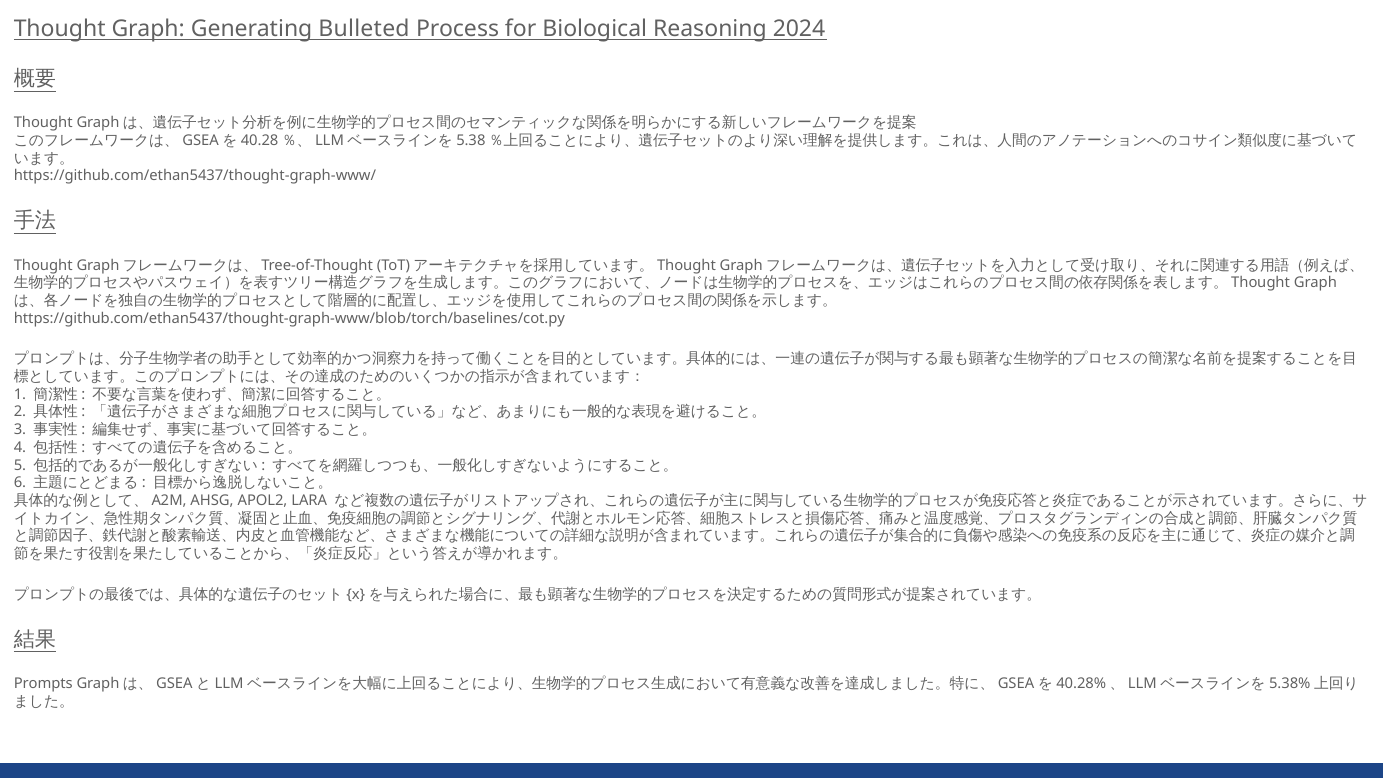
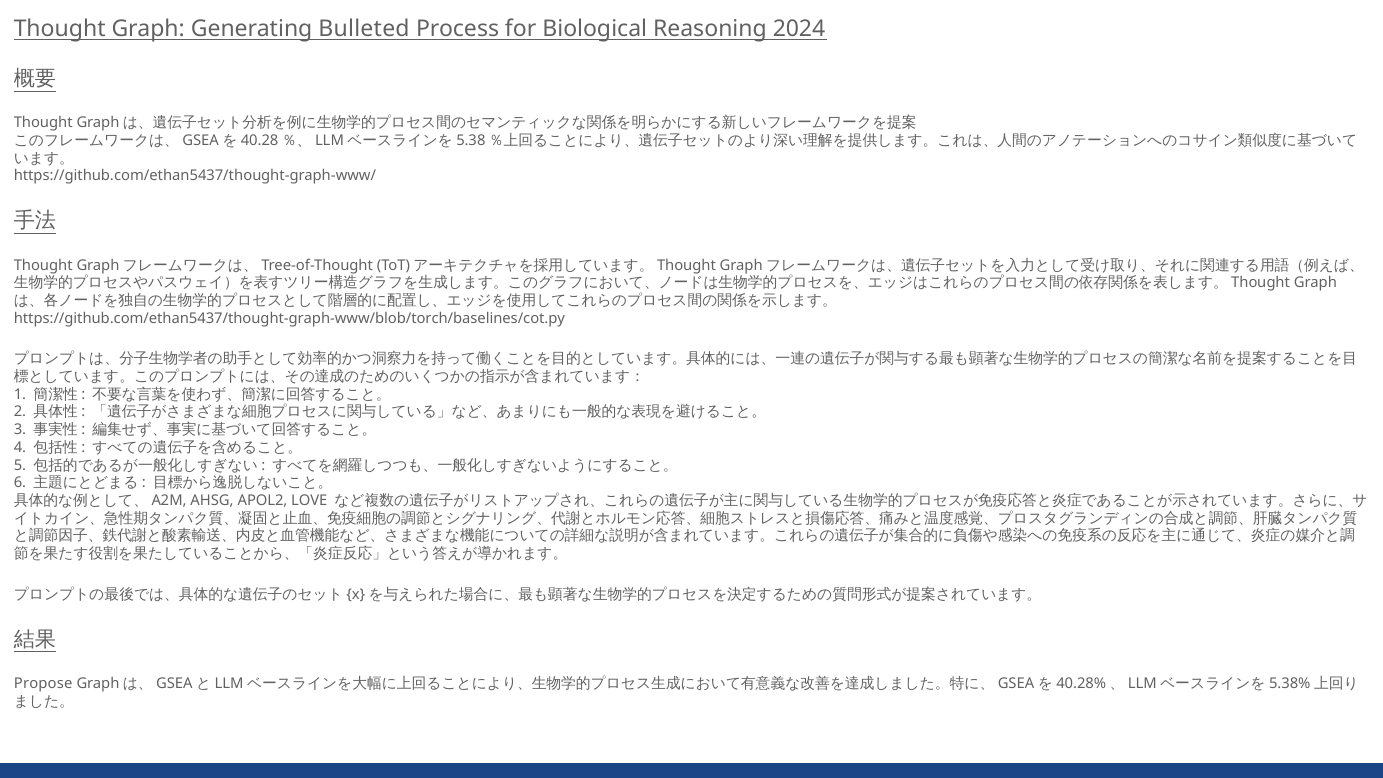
LARA: LARA -> LOVE
Prompts: Prompts -> Propose
